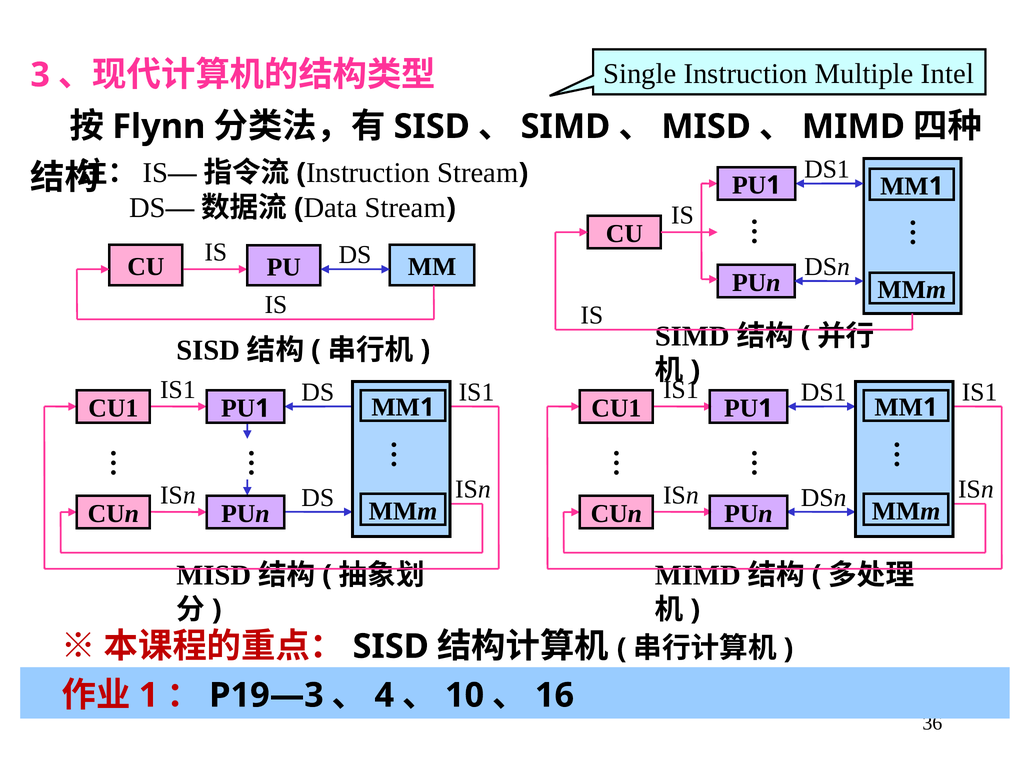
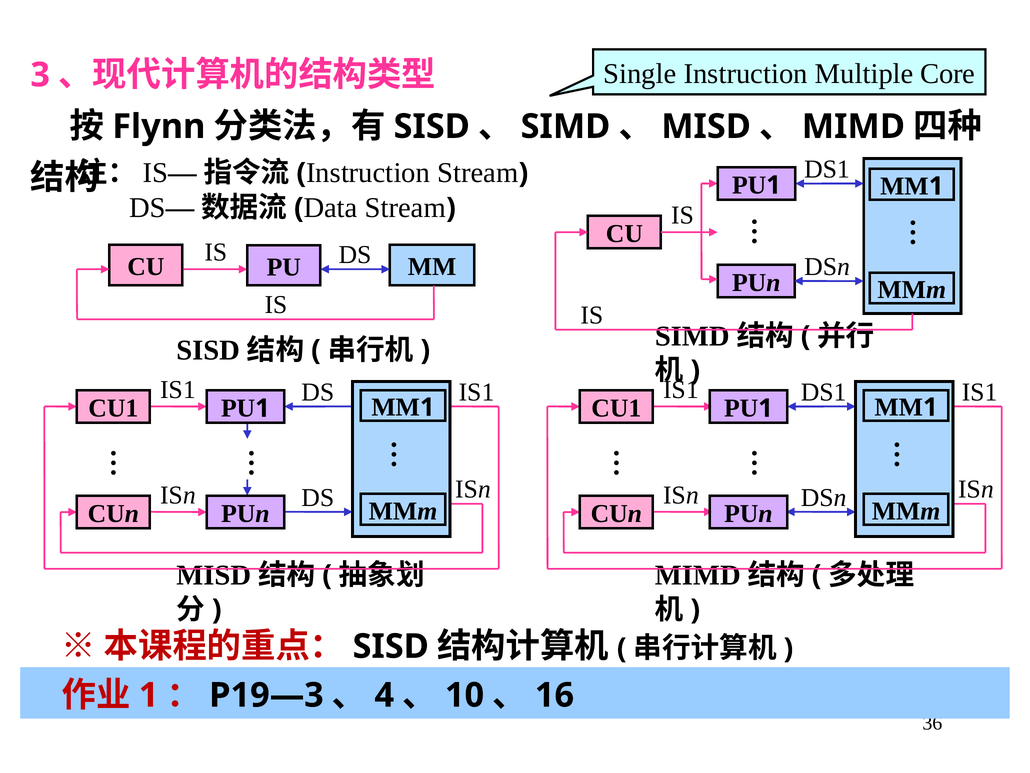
Intel: Intel -> Core
